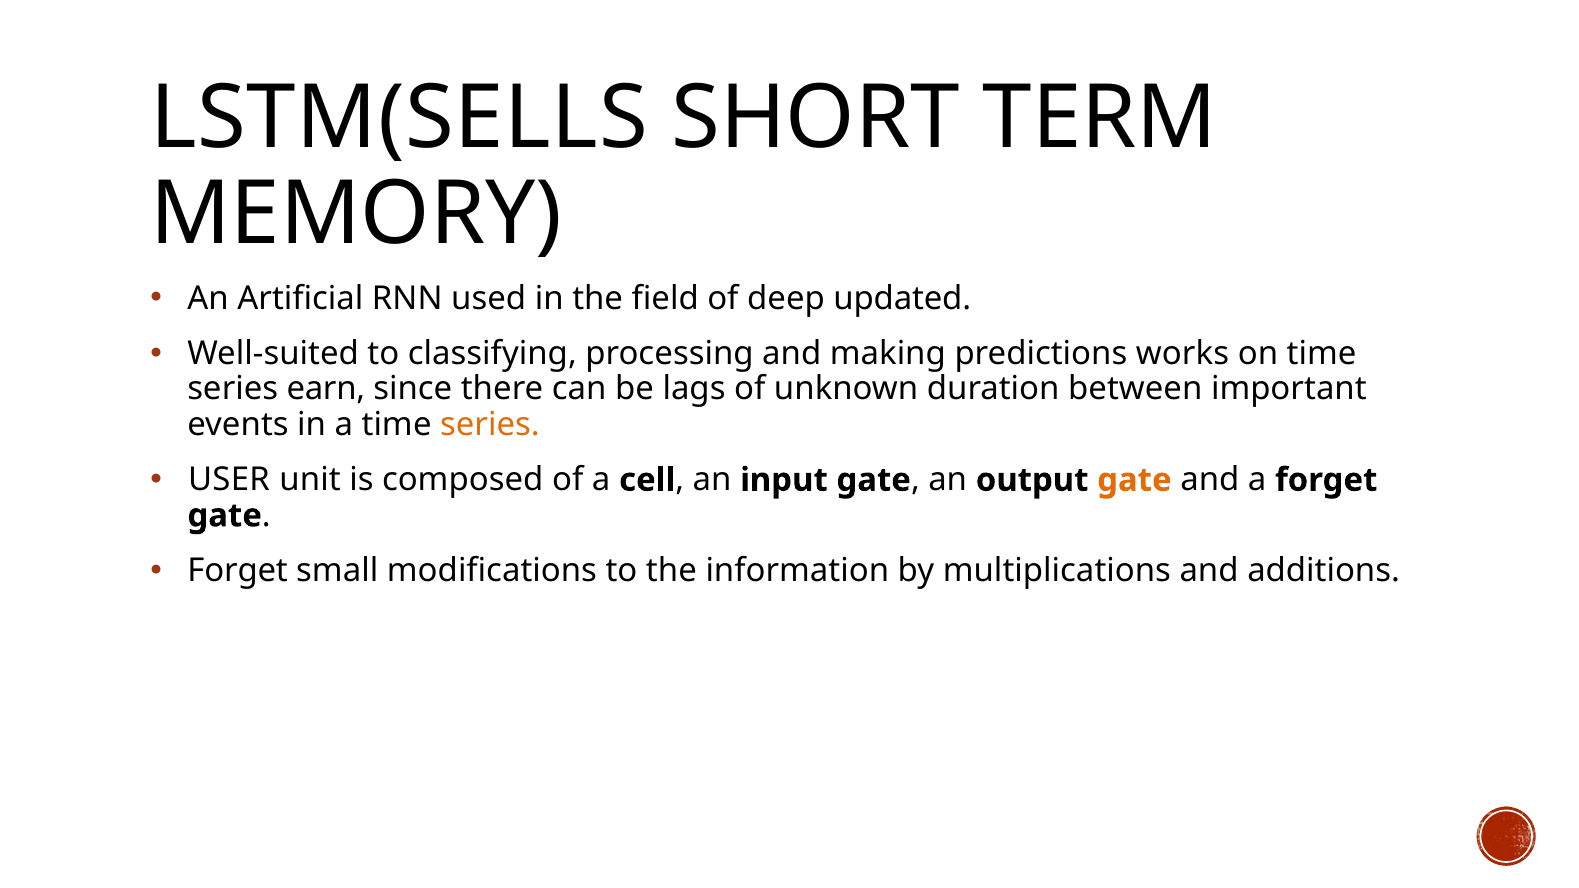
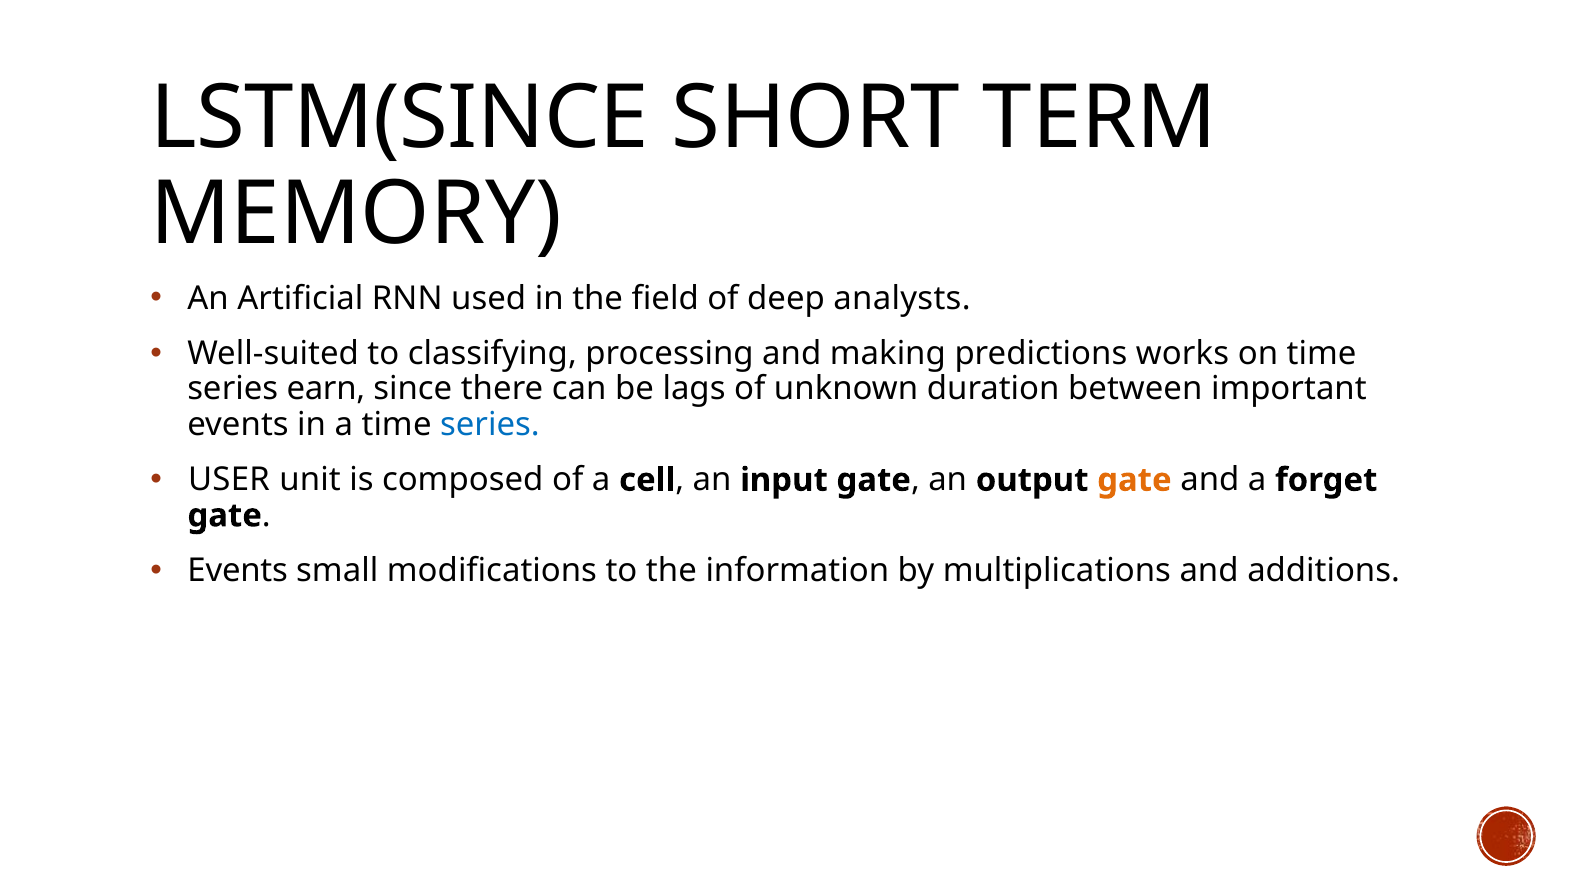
LSTM(SELLS: LSTM(SELLS -> LSTM(SINCE
updated: updated -> analysts
series at (490, 425) colour: orange -> blue
Forget at (238, 571): Forget -> Events
